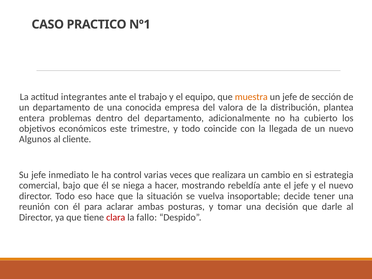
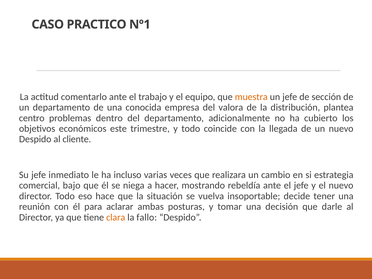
integrantes: integrantes -> comentarlo
entera: entera -> centro
Algunos at (35, 139): Algunos -> Despido
control: control -> incluso
clara colour: red -> orange
